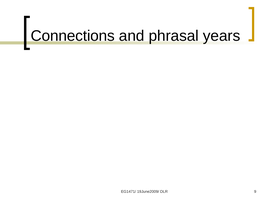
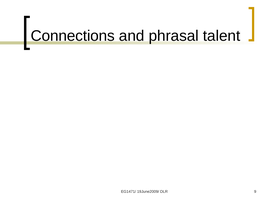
years: years -> talent
